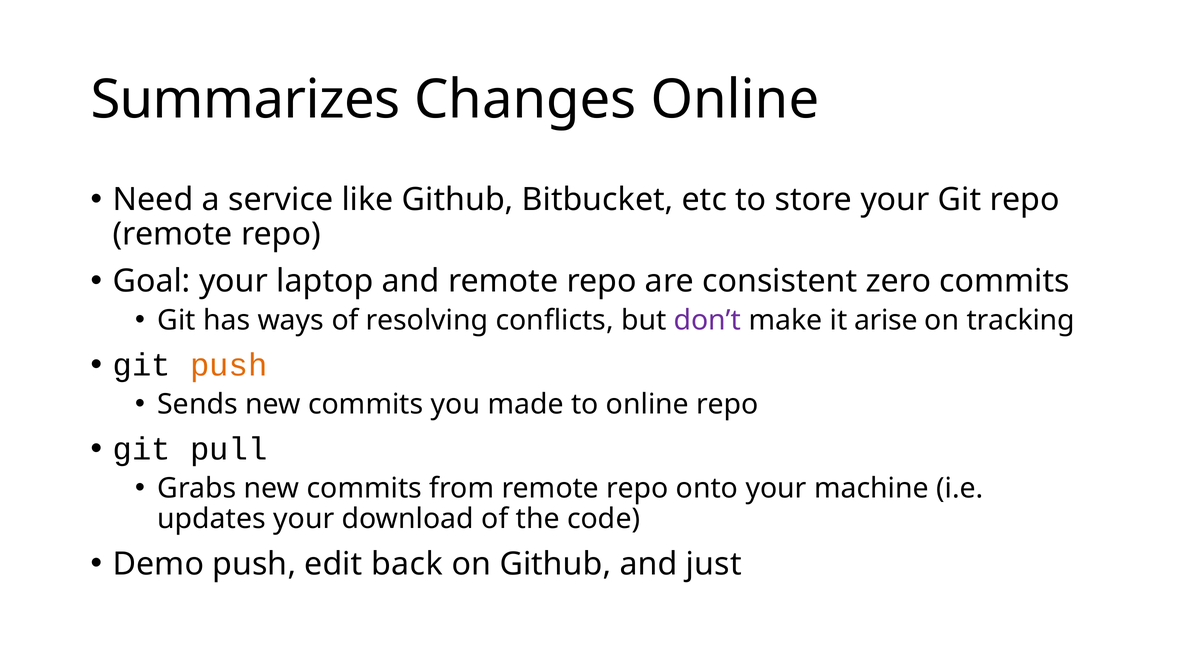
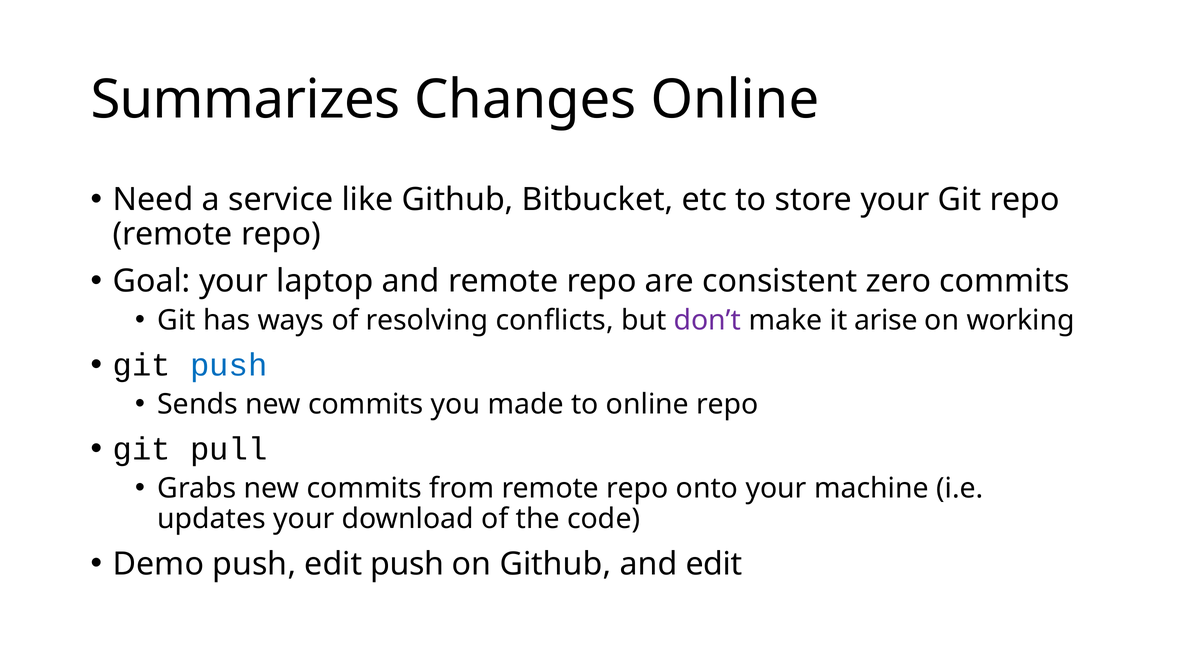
tracking: tracking -> working
push at (229, 365) colour: orange -> blue
edit back: back -> push
and just: just -> edit
